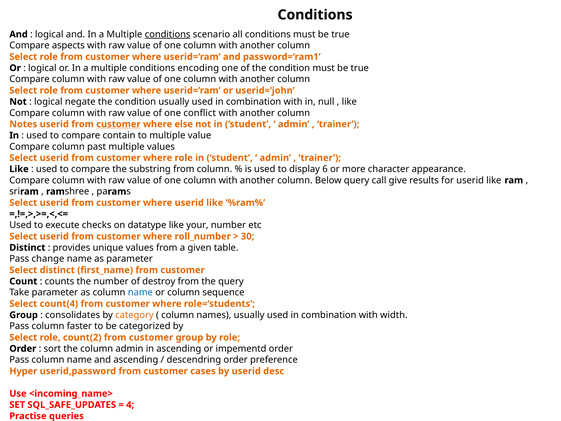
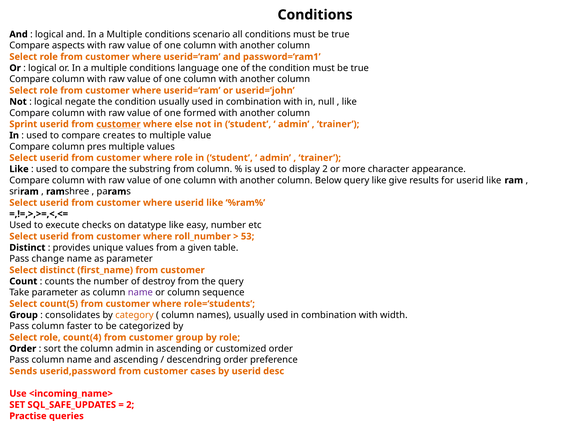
conditions at (168, 34) underline: present -> none
encoding: encoding -> language
conflict: conflict -> formed
Notes: Notes -> Sprint
contain: contain -> creates
past: past -> pres
display 6: 6 -> 2
query call: call -> like
your: your -> easy
30: 30 -> 53
name at (140, 292) colour: blue -> purple
count(4: count(4 -> count(5
count(2: count(2 -> count(4
impementd: impementd -> customized
Hyper: Hyper -> Sends
4 at (130, 405): 4 -> 2
